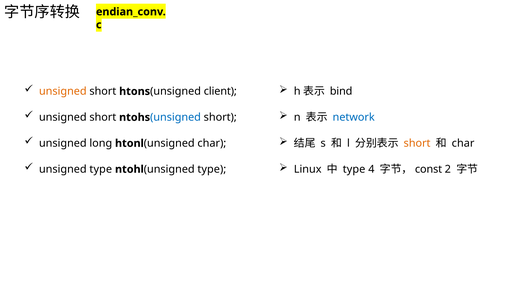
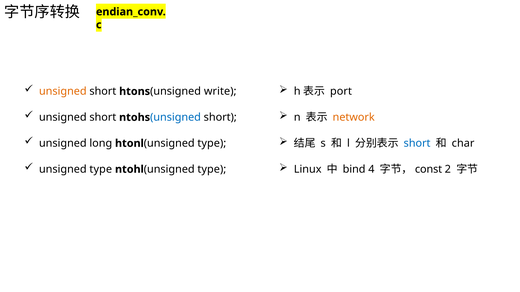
client: client -> write
bind: bind -> port
network colour: blue -> orange
char at (212, 144): char -> type
short at (417, 144) colour: orange -> blue
type at (354, 170): type -> bind
